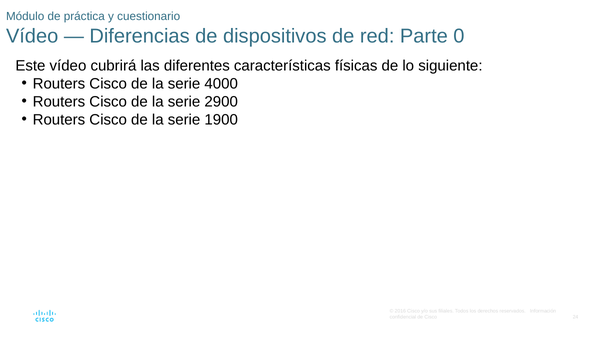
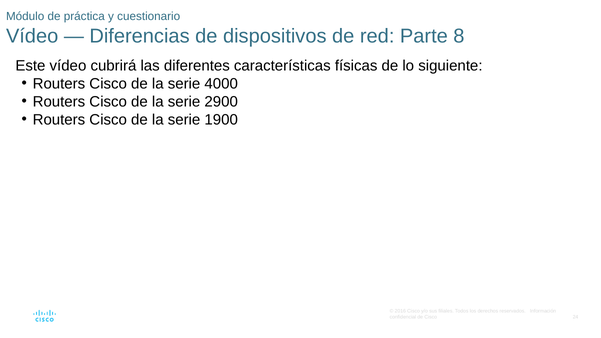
0: 0 -> 8
